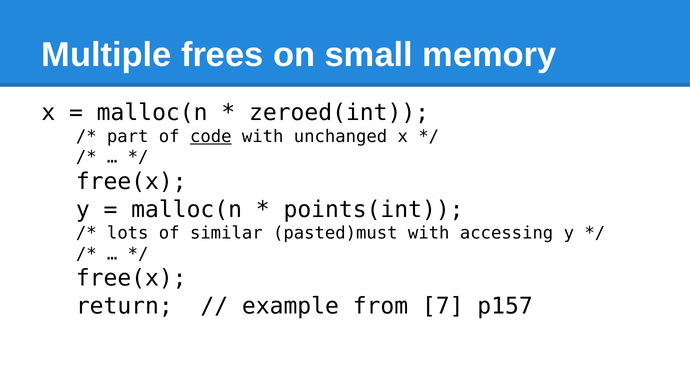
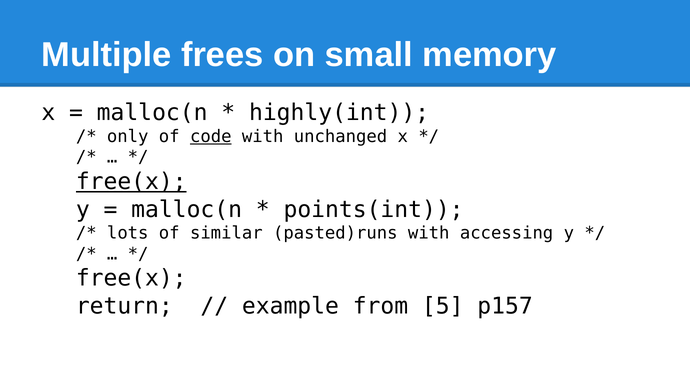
zeroed(int: zeroed(int -> highly(int
part: part -> only
free(x at (131, 182) underline: none -> present
pasted)must: pasted)must -> pasted)runs
7: 7 -> 5
